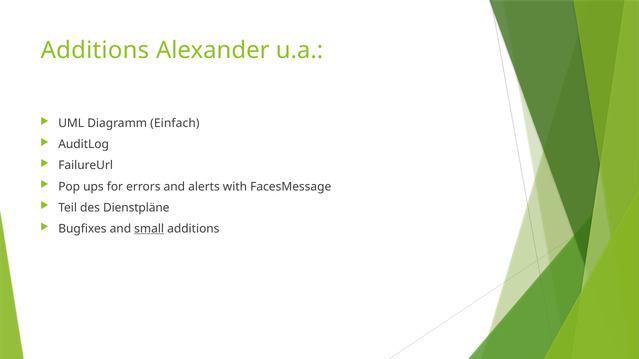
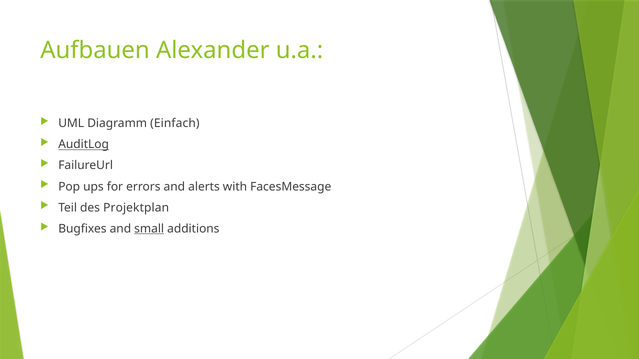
Additions at (95, 50): Additions -> Aufbauen
AuditLog underline: none -> present
Dienstpläne: Dienstpläne -> Projektplan
